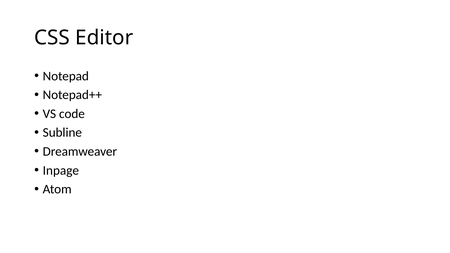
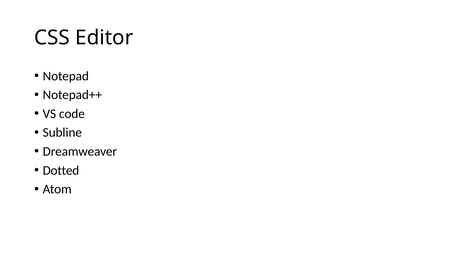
Inpage: Inpage -> Dotted
